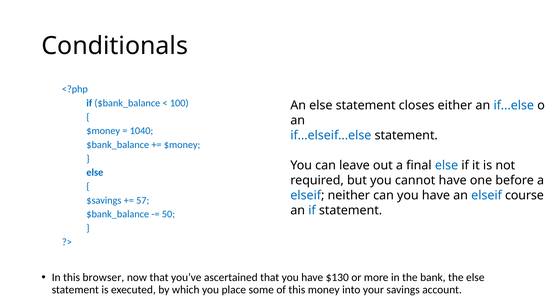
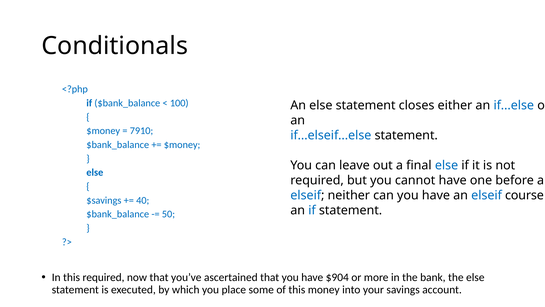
1040: 1040 -> 7910
57: 57 -> 40
this browser: browser -> required
$130: $130 -> $904
